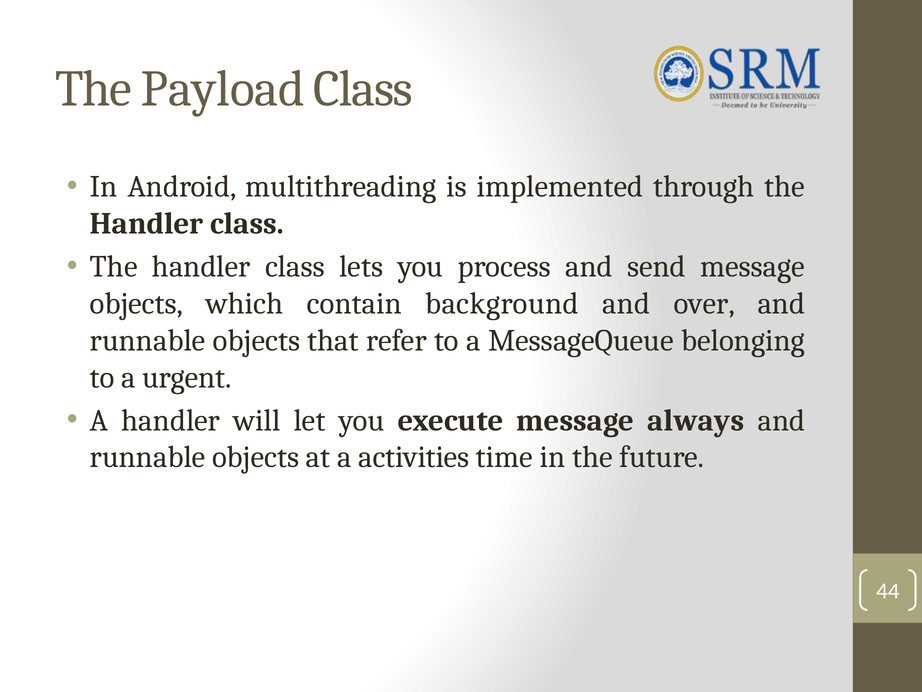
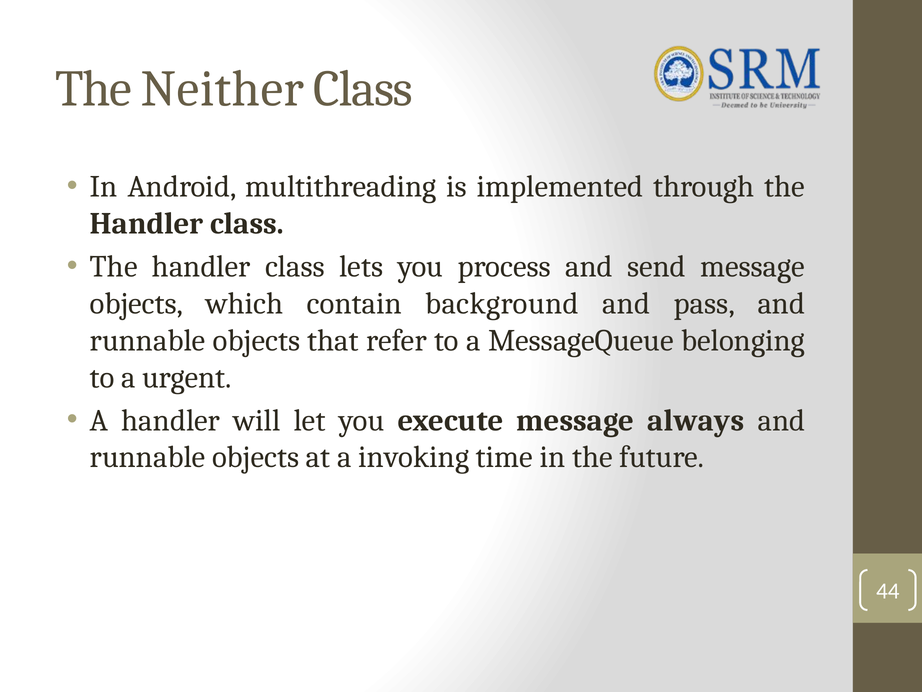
Payload: Payload -> Neither
over: over -> pass
activities: activities -> invoking
